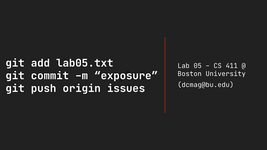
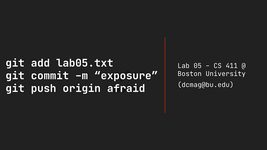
issues: issues -> afraid
